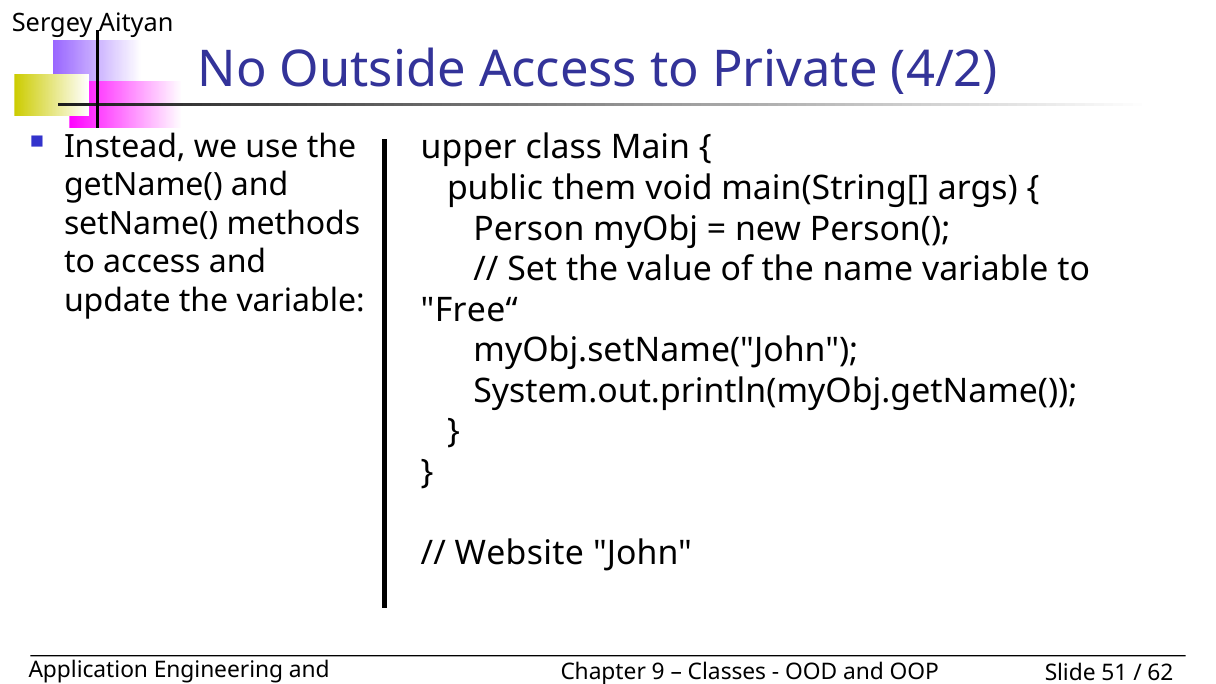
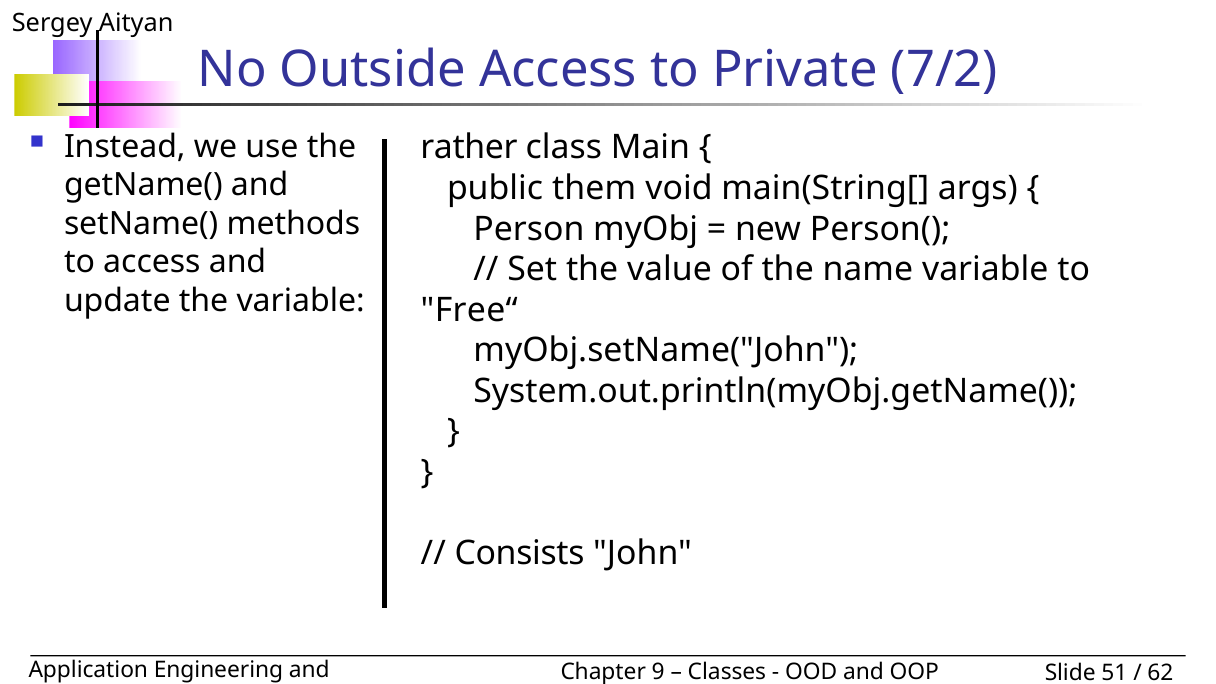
4/2: 4/2 -> 7/2
upper: upper -> rather
Website: Website -> Consists
